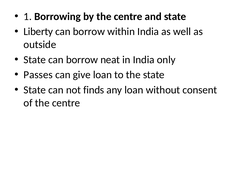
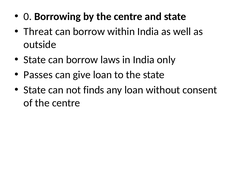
1: 1 -> 0
Liberty: Liberty -> Threat
neat: neat -> laws
